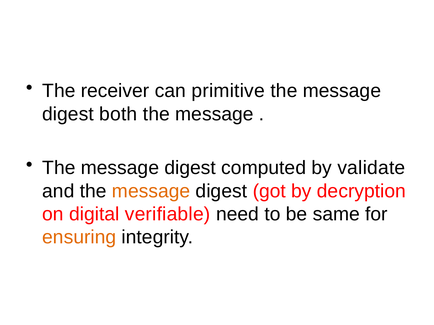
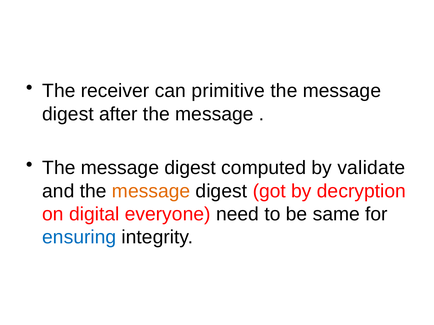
both: both -> after
verifiable: verifiable -> everyone
ensuring colour: orange -> blue
